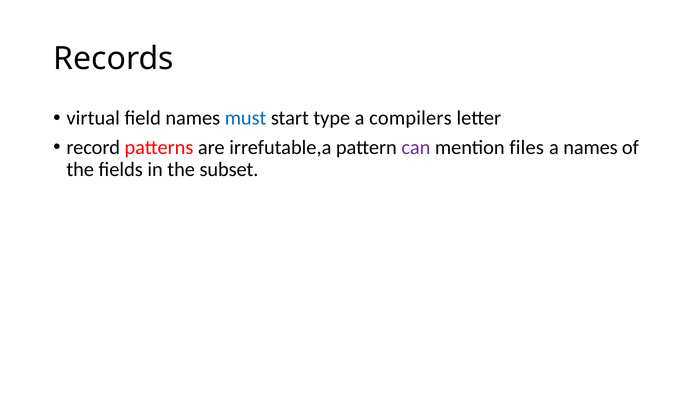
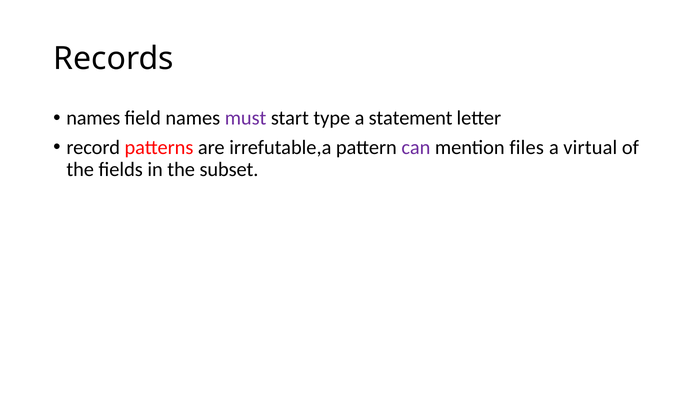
virtual at (93, 118): virtual -> names
must colour: blue -> purple
compilers: compilers -> statement
a names: names -> virtual
